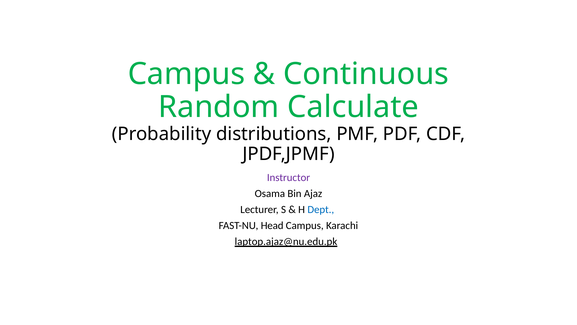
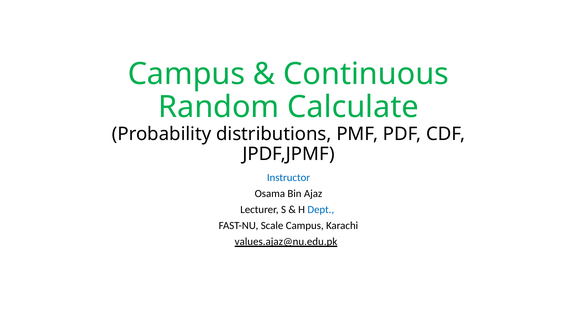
Instructor colour: purple -> blue
Head: Head -> Scale
laptop.ajaz@nu.edu.pk: laptop.ajaz@nu.edu.pk -> values.ajaz@nu.edu.pk
